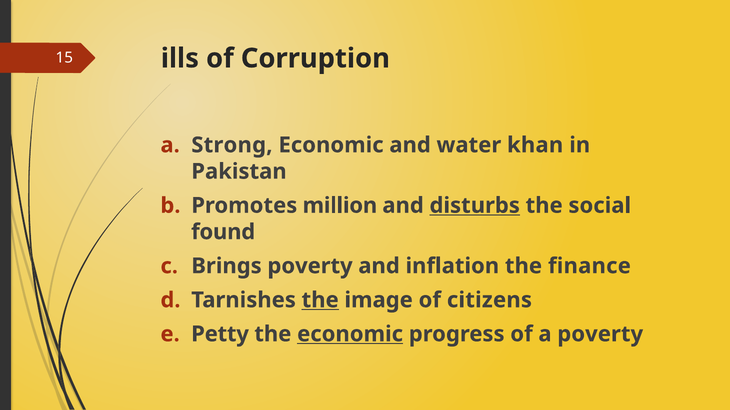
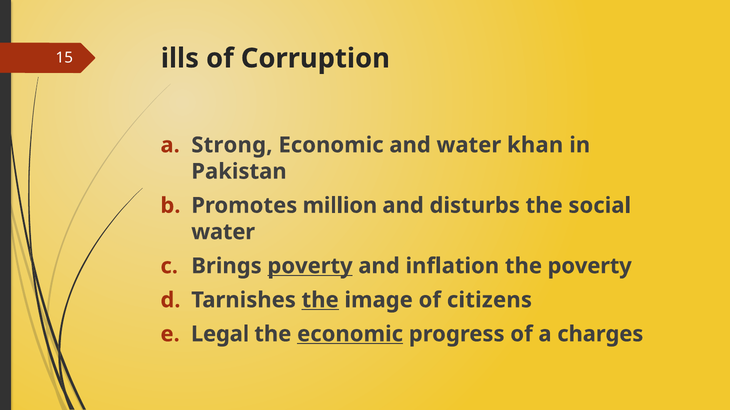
disturbs underline: present -> none
found at (223, 232): found -> water
poverty at (310, 266) underline: none -> present
the finance: finance -> poverty
Petty: Petty -> Legal
a poverty: poverty -> charges
